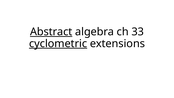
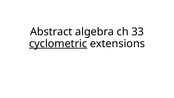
Abstract underline: present -> none
